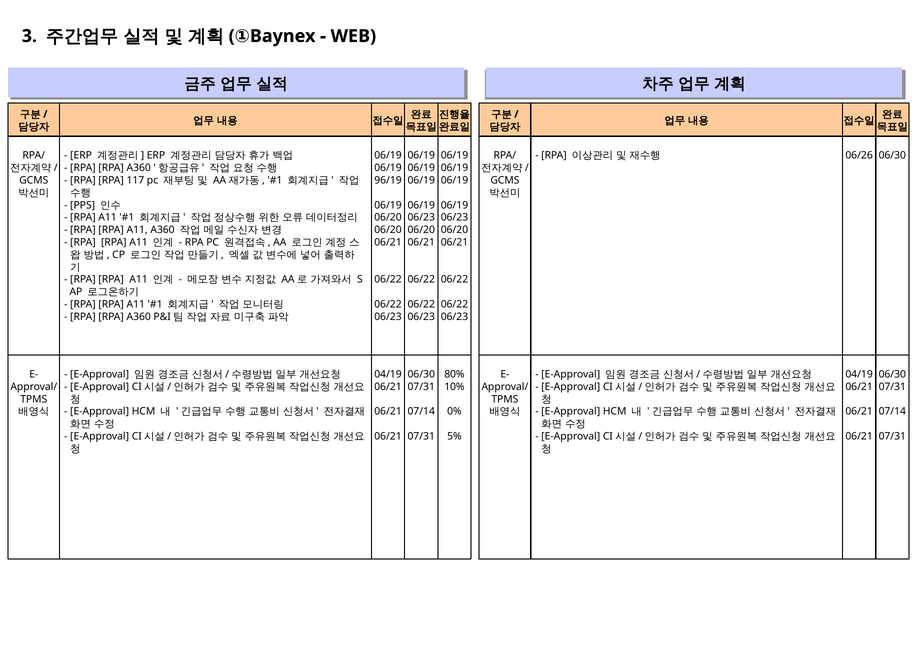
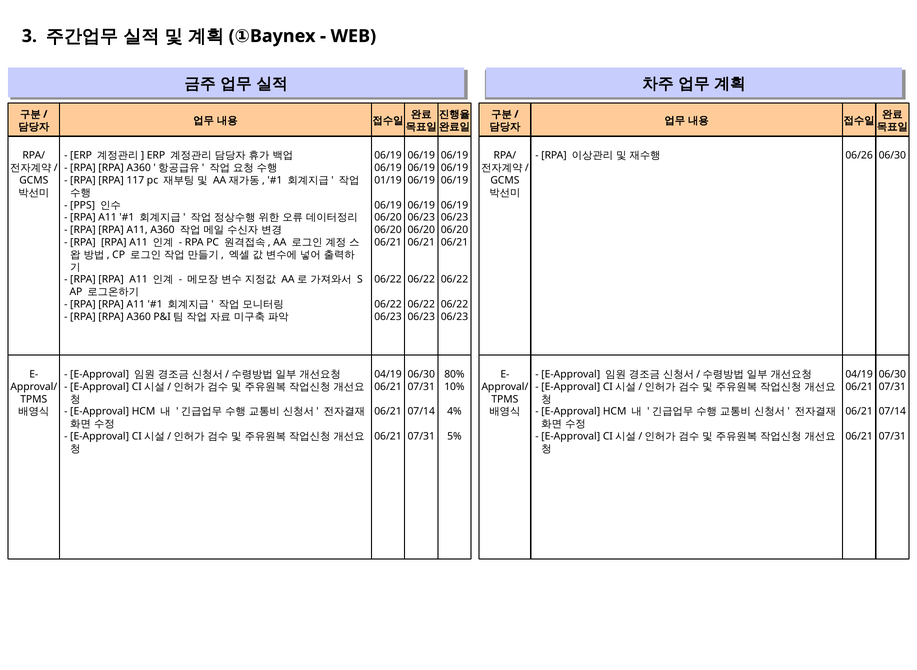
96/19: 96/19 -> 01/19
0%: 0% -> 4%
